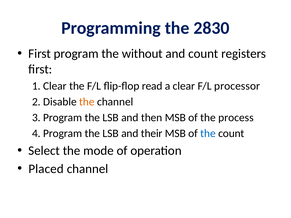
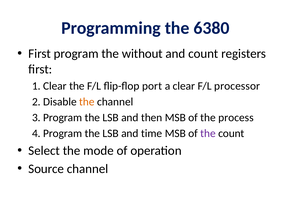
2830: 2830 -> 6380
read: read -> port
their: their -> time
the at (208, 134) colour: blue -> purple
Placed: Placed -> Source
